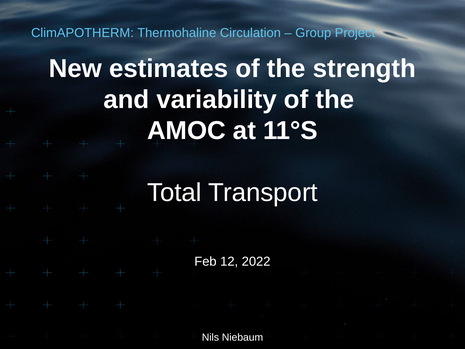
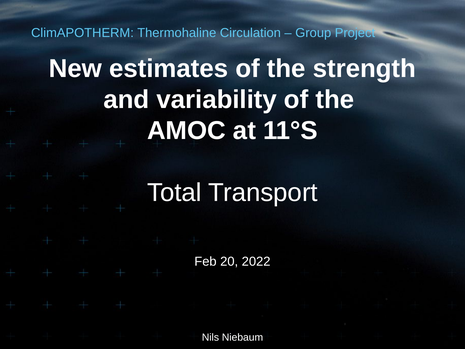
12: 12 -> 20
